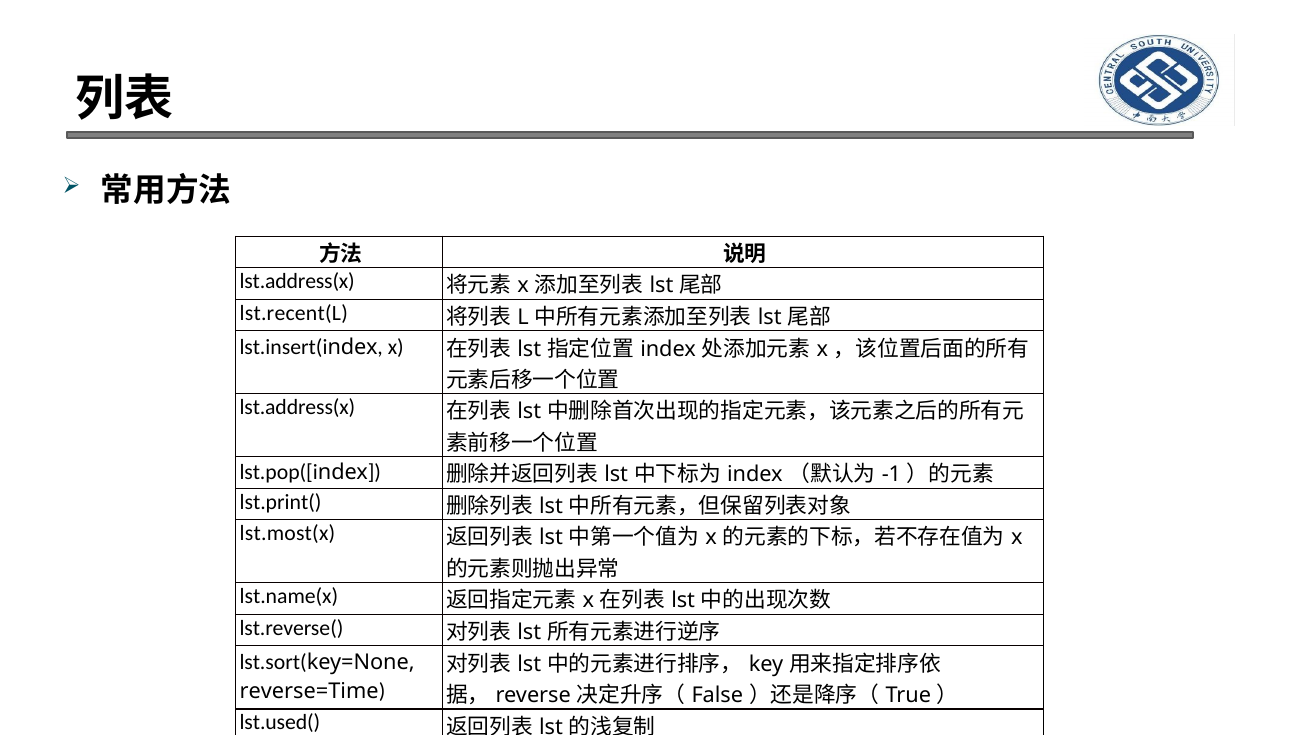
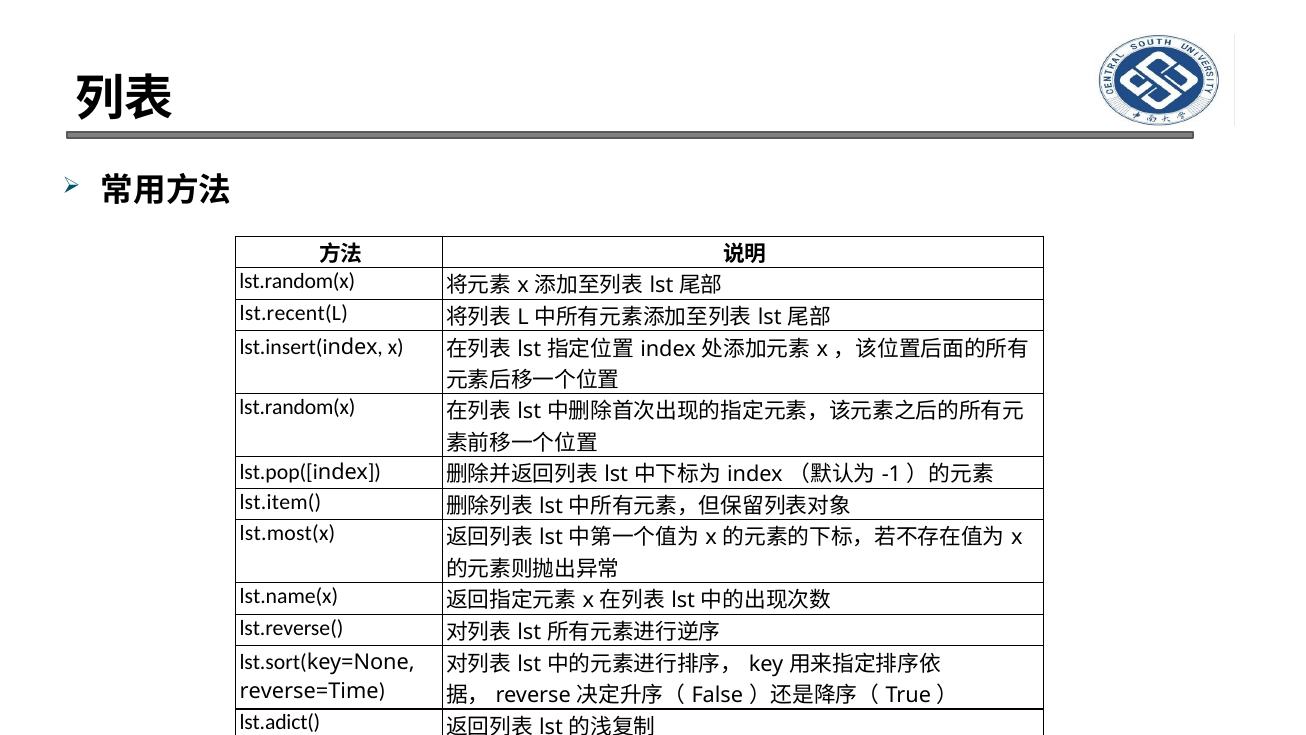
lst.address(x at (297, 281): lst.address(x -> lst.random(x
lst.address(x at (297, 407): lst.address(x -> lst.random(x
lst.print(: lst.print( -> lst.item(
lst.used(: lst.used( -> lst.adict(
